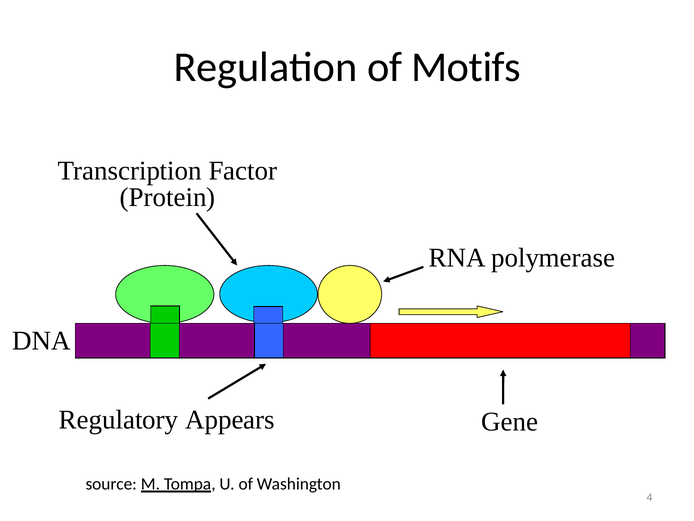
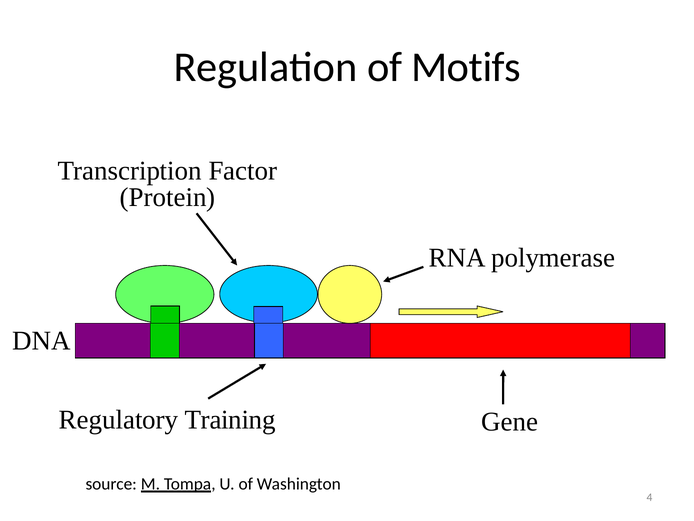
Appears: Appears -> Training
